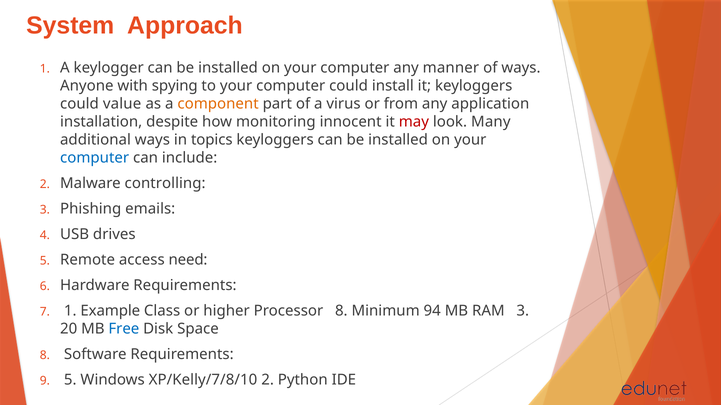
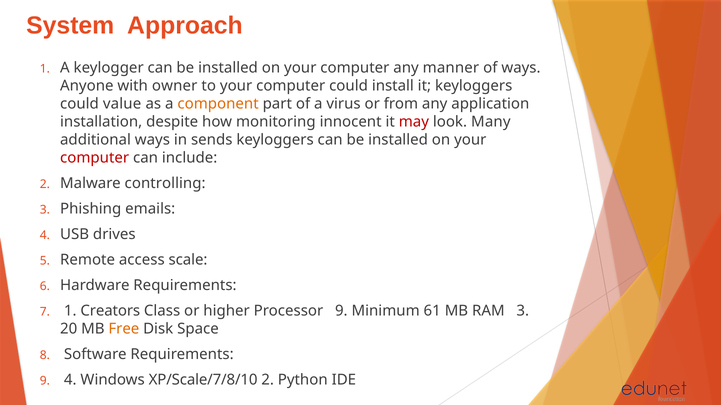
spying: spying -> owner
topics: topics -> sends
computer at (95, 158) colour: blue -> red
need: need -> scale
Example: Example -> Creators
Processor 8: 8 -> 9
94: 94 -> 61
Free colour: blue -> orange
5 at (70, 381): 5 -> 4
XP/Kelly/7/8/10: XP/Kelly/7/8/10 -> XP/Scale/7/8/10
